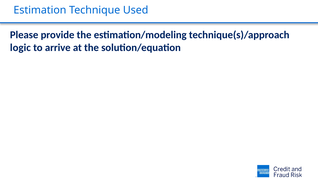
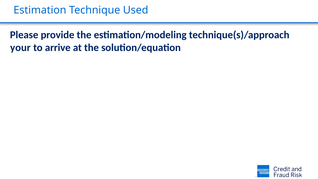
logic: logic -> your
